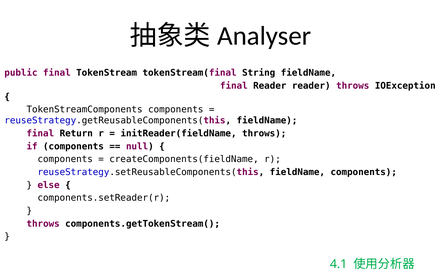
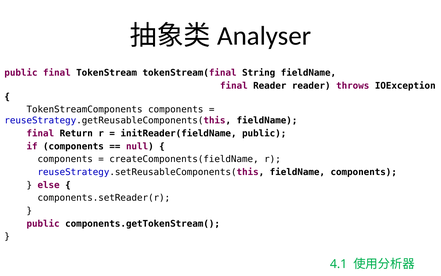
initReader(fieldName throws: throws -> public
throws at (43, 223): throws -> public
